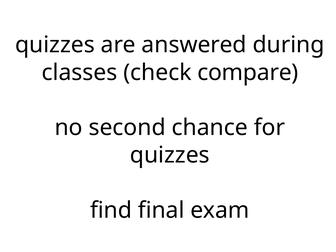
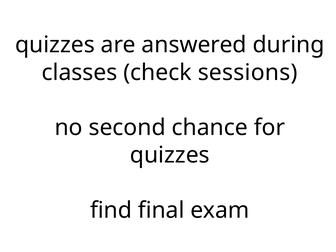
compare: compare -> sessions
